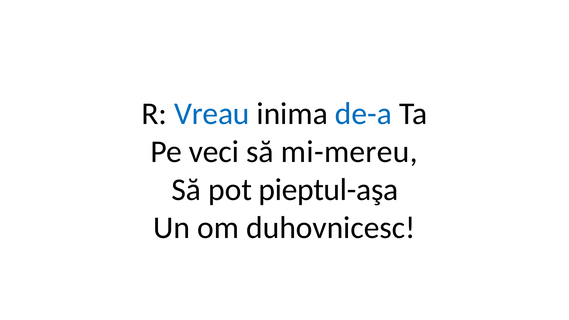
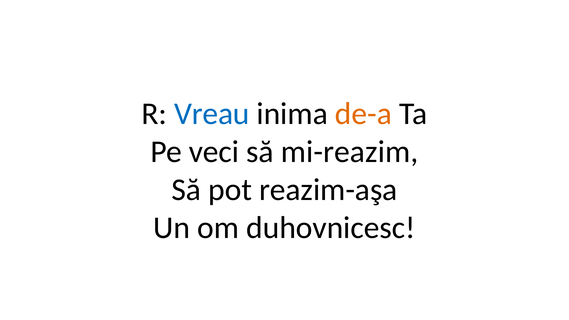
de-a colour: blue -> orange
mi-mereu: mi-mereu -> mi-reazim
pieptul-aşa: pieptul-aşa -> reazim-aşa
